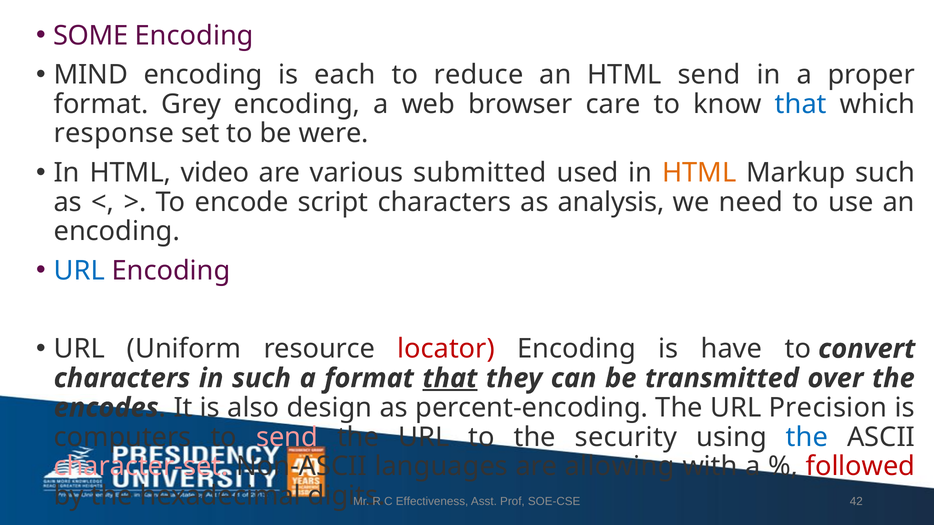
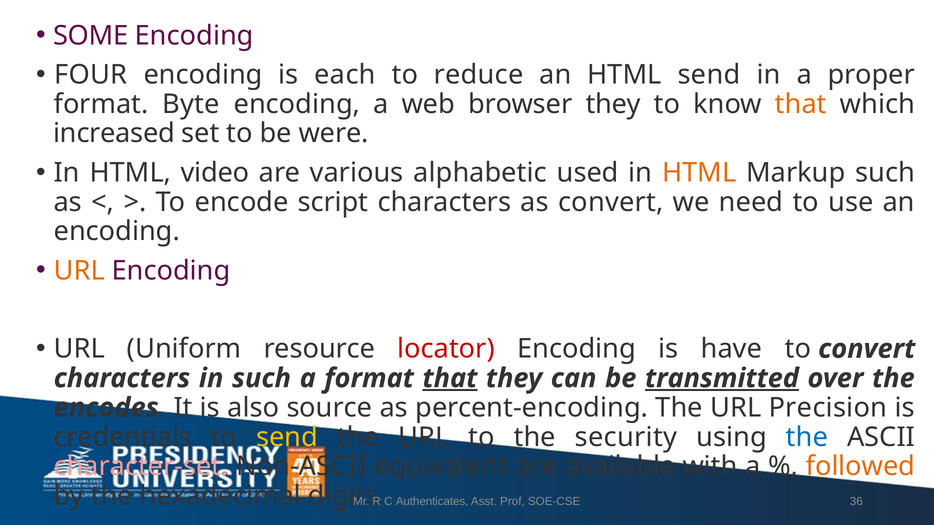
MIND: MIND -> FOUR
Grey: Grey -> Byte
browser care: care -> they
that at (801, 104) colour: blue -> orange
response: response -> increased
submitted: submitted -> alphabetic
as analysis: analysis -> convert
URL at (79, 271) colour: blue -> orange
transmitted underline: none -> present
design: design -> source
computers: computers -> credentials
send at (287, 437) colour: pink -> yellow
languages: languages -> equivalent
allowing: allowing -> available
followed colour: red -> orange
Effectiveness: Effectiveness -> Authenticates
42: 42 -> 36
